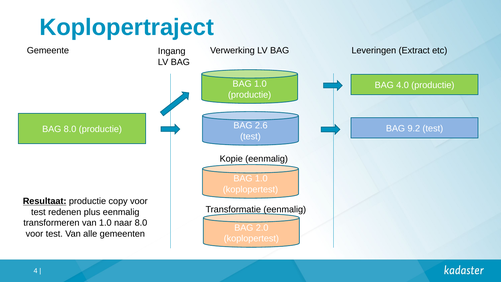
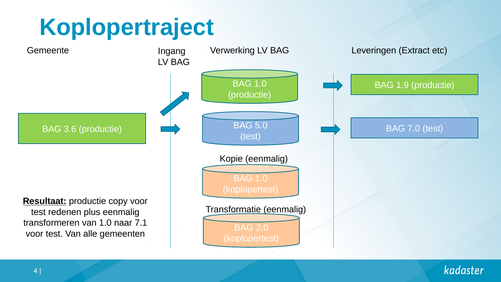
4.0: 4.0 -> 1.9
2.6: 2.6 -> 5.0
9.2: 9.2 -> 7.0
BAG 8.0: 8.0 -> 3.6
naar 8.0: 8.0 -> 7.1
